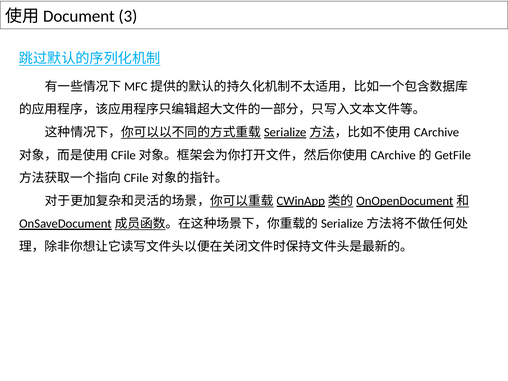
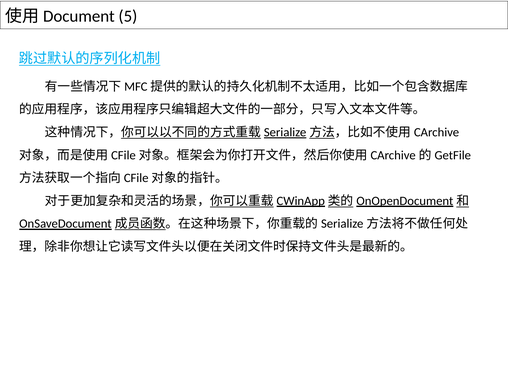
3: 3 -> 5
